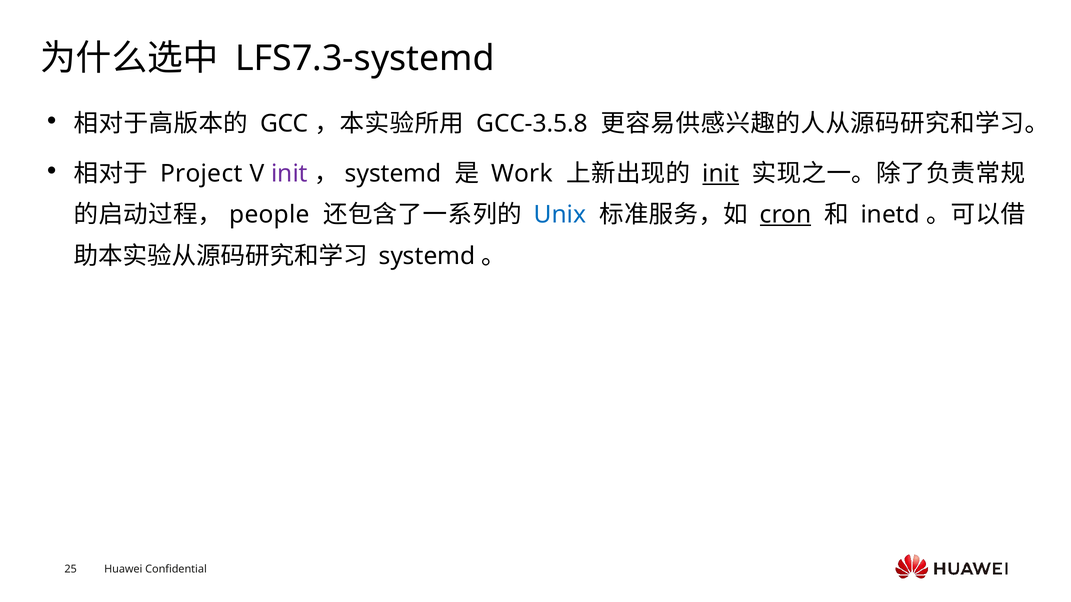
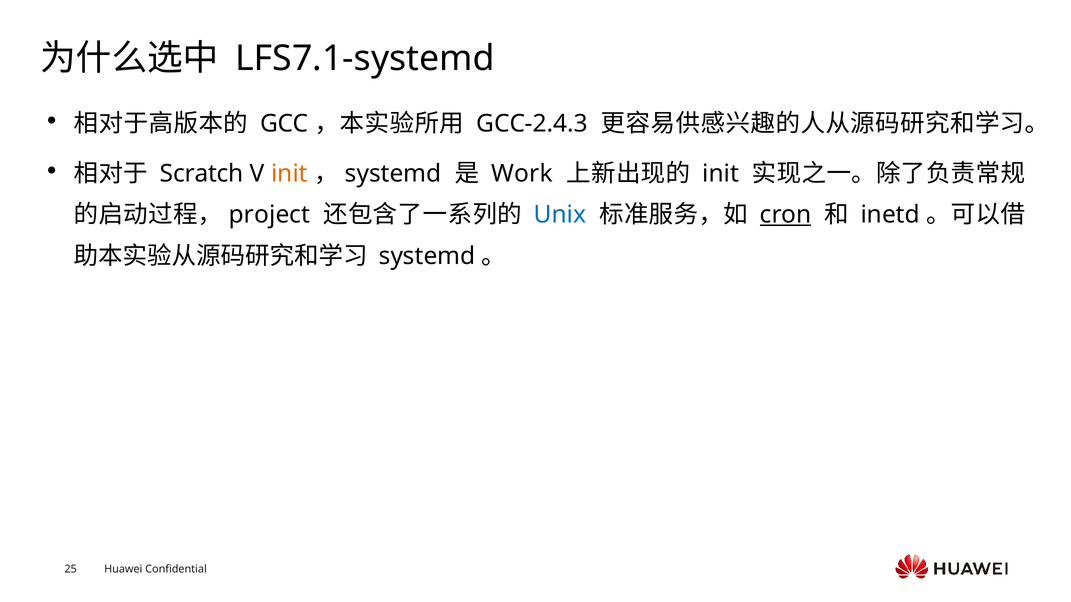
LFS7.3-systemd: LFS7.3-systemd -> LFS7.1-systemd
GCC-3.5.8: GCC-3.5.8 -> GCC-2.4.3
Project: Project -> Scratch
init at (289, 174) colour: purple -> orange
init at (721, 174) underline: present -> none
people: people -> project
